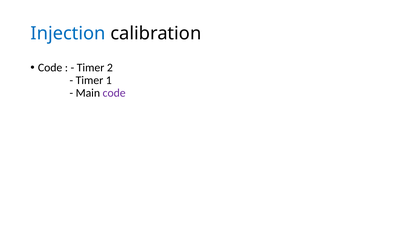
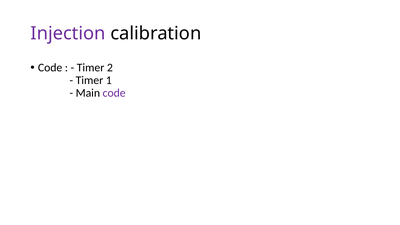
Injection colour: blue -> purple
